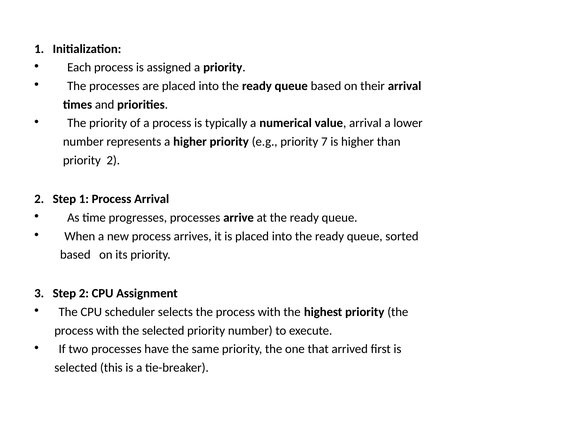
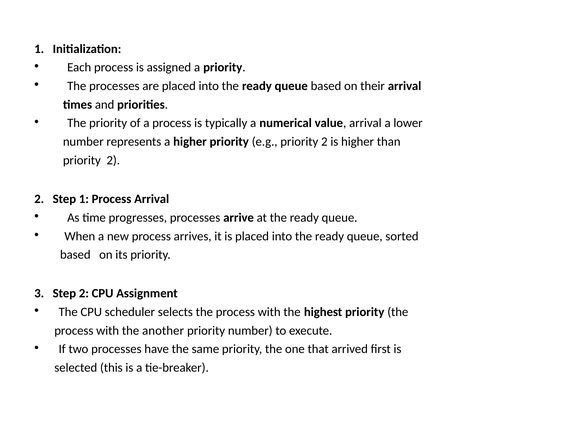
e.g priority 7: 7 -> 2
the selected: selected -> another
